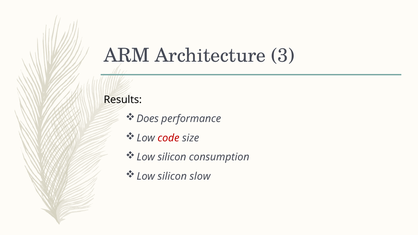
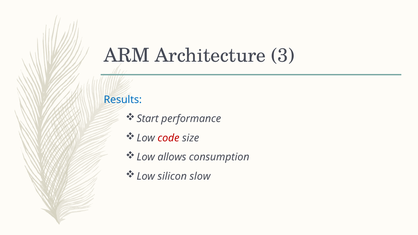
Results colour: black -> blue
Does: Does -> Start
silicon at (172, 157): silicon -> allows
